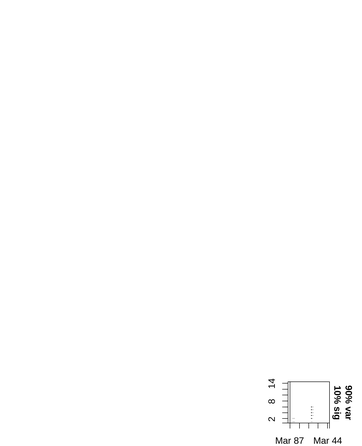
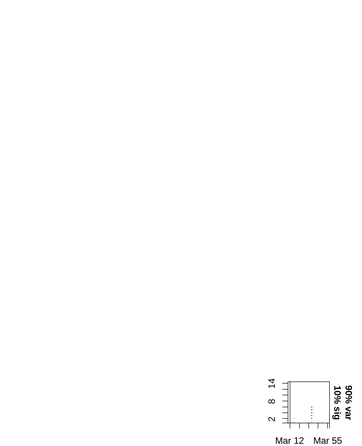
87: 87 -> 12
44: 44 -> 55
